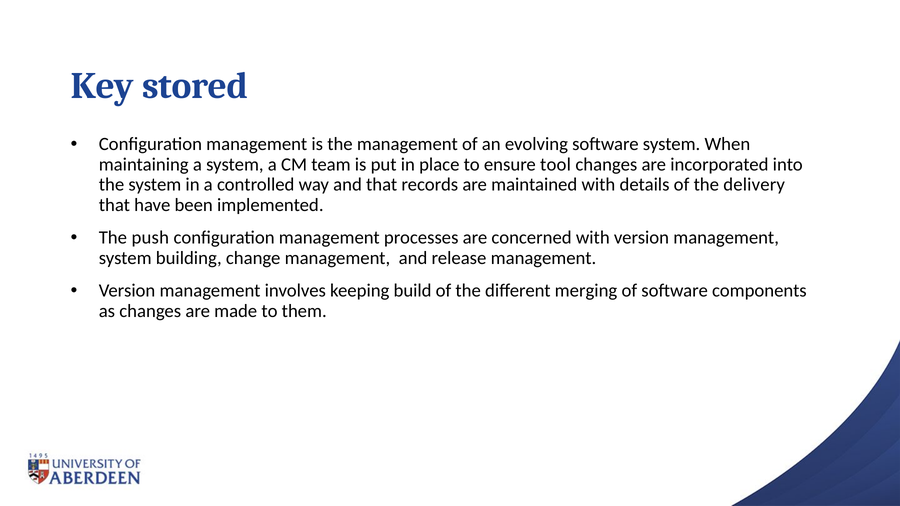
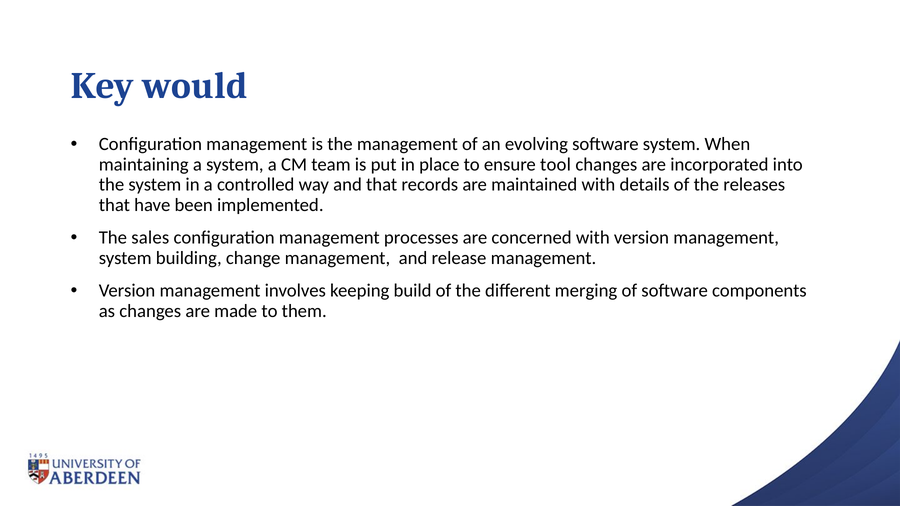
stored: stored -> would
delivery: delivery -> releases
push: push -> sales
